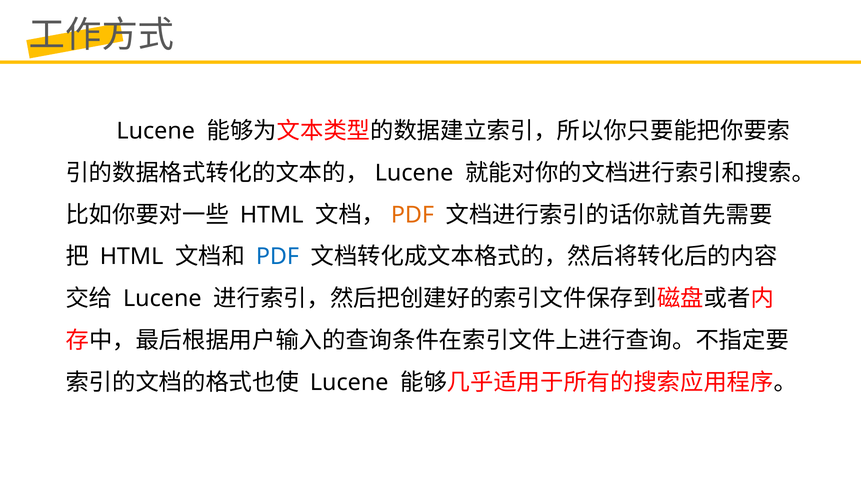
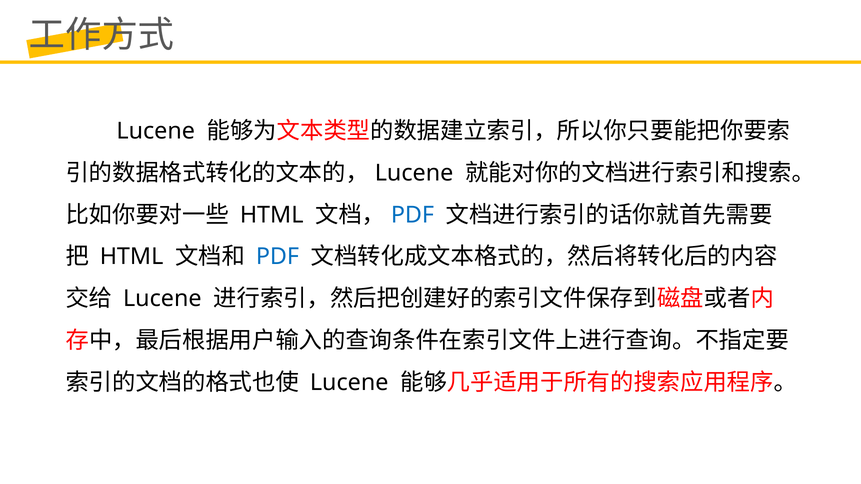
PDF at (412, 215) colour: orange -> blue
